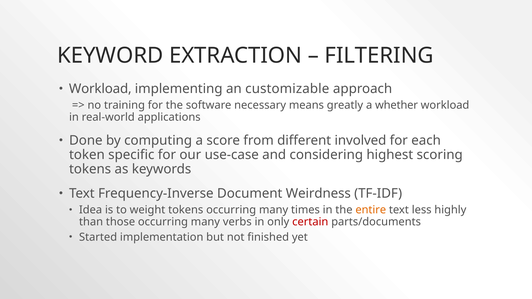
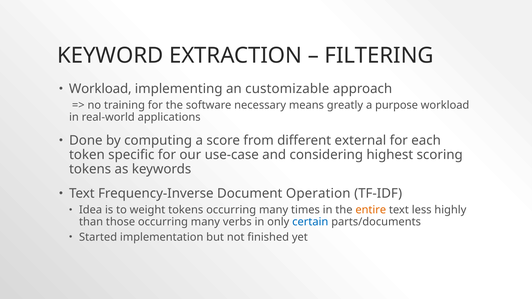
whether: whether -> purpose
involved: involved -> external
Weirdness: Weirdness -> Operation
certain colour: red -> blue
